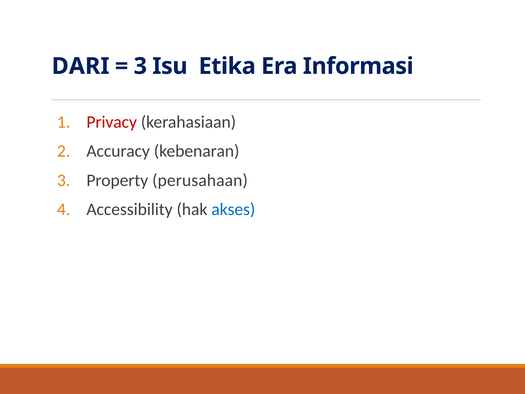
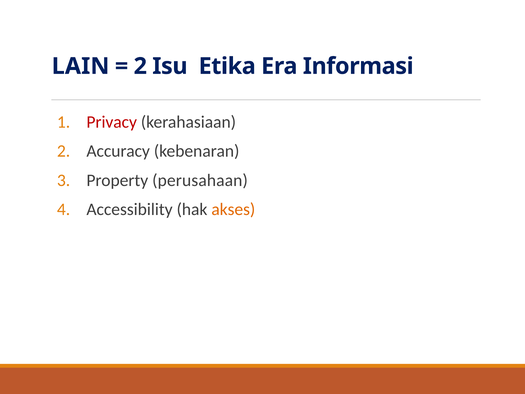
DARI: DARI -> LAIN
3 at (140, 66): 3 -> 2
akses colour: blue -> orange
